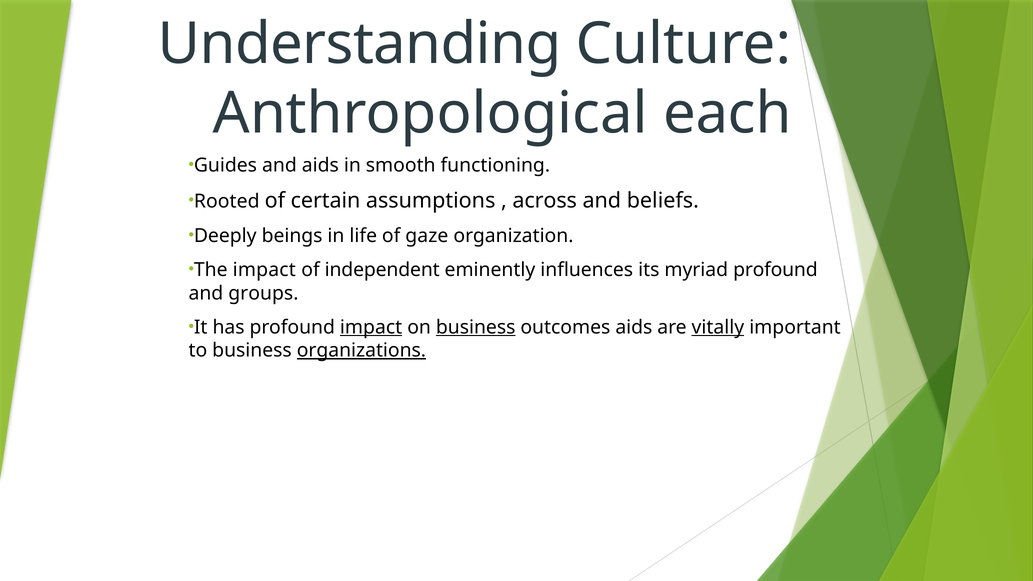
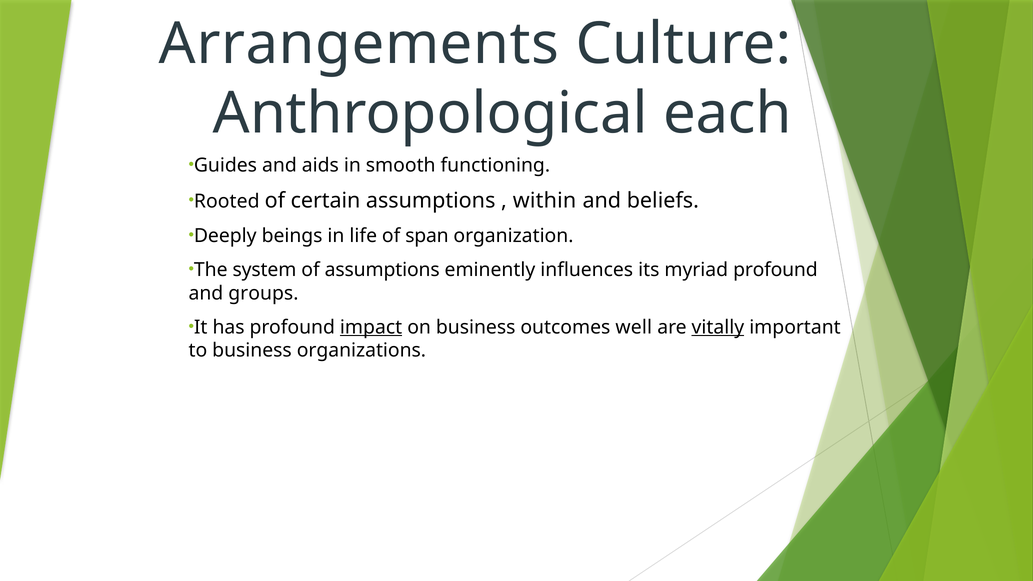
Understanding: Understanding -> Arrangements
across: across -> within
gaze: gaze -> span
The impact: impact -> system
of independent: independent -> assumptions
business at (476, 327) underline: present -> none
outcomes aids: aids -> well
organizations underline: present -> none
